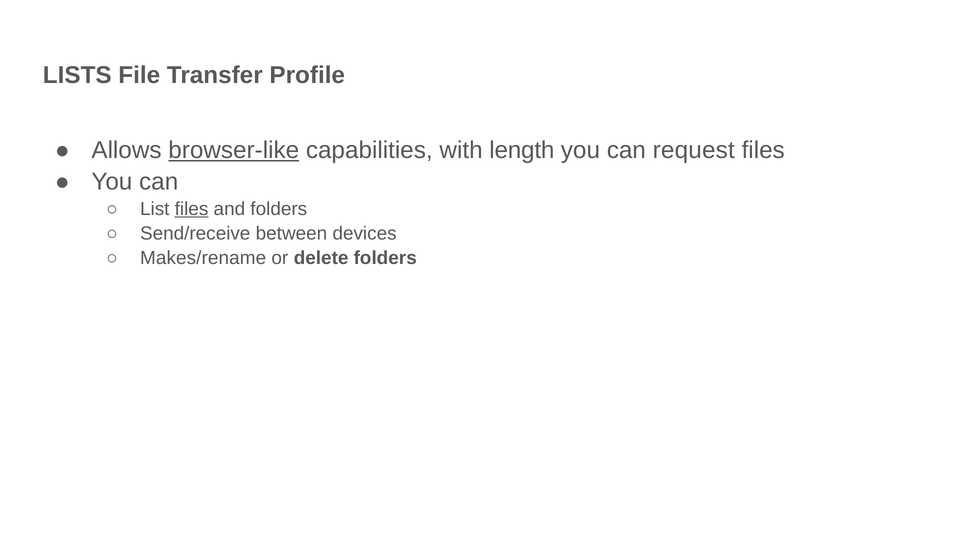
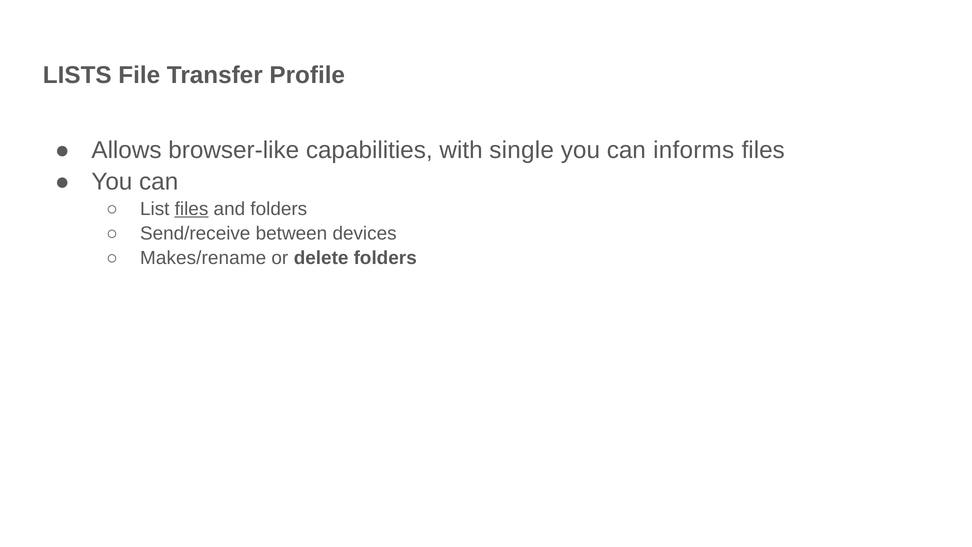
browser-like underline: present -> none
length: length -> single
request: request -> informs
